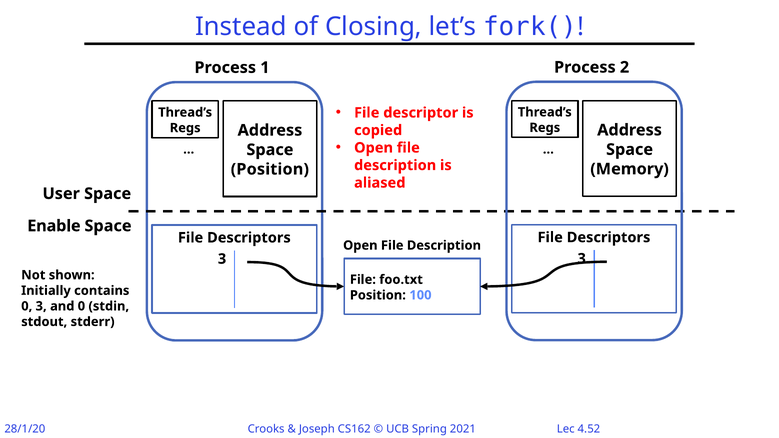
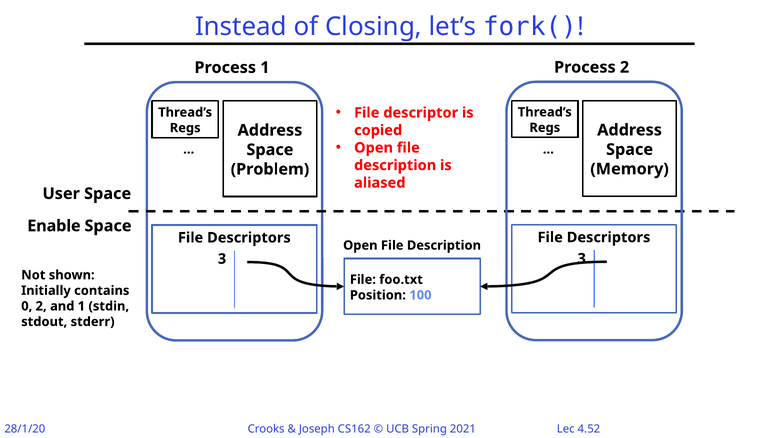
Position at (270, 169): Position -> Problem
0 3: 3 -> 2
and 0: 0 -> 1
